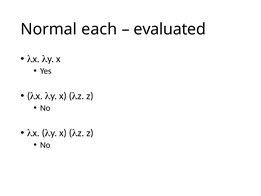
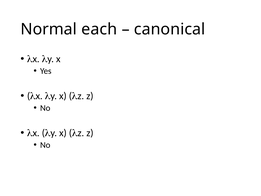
evaluated: evaluated -> canonical
